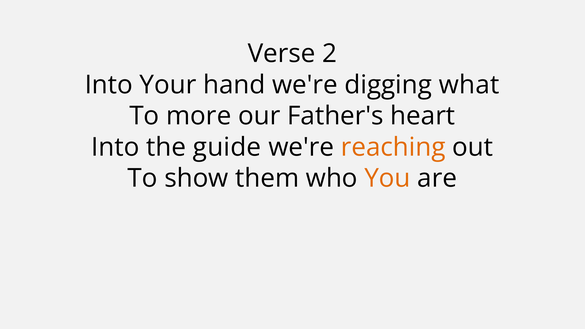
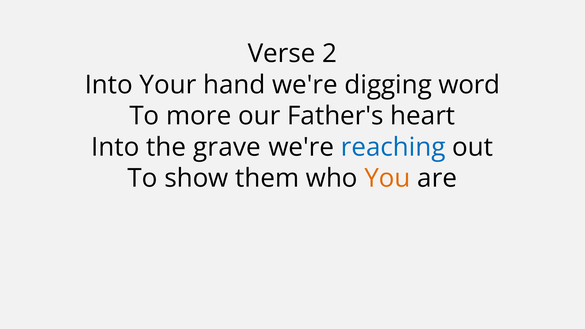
what: what -> word
guide: guide -> grave
reaching colour: orange -> blue
